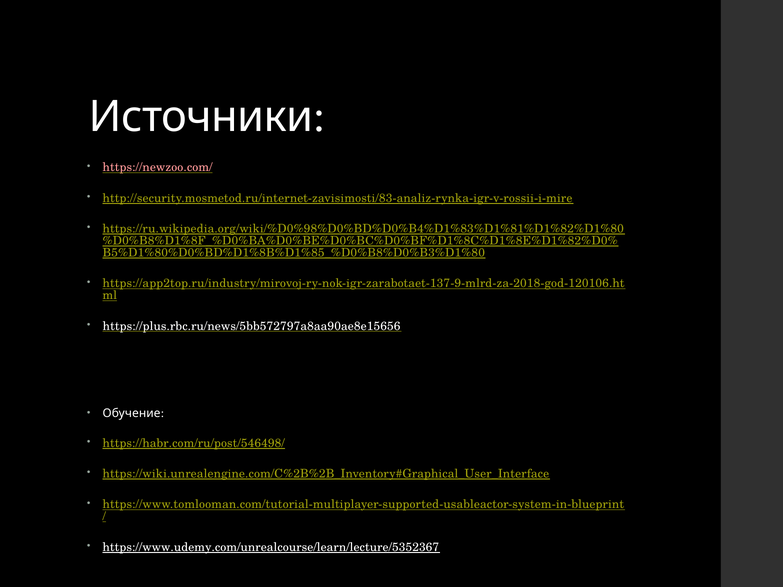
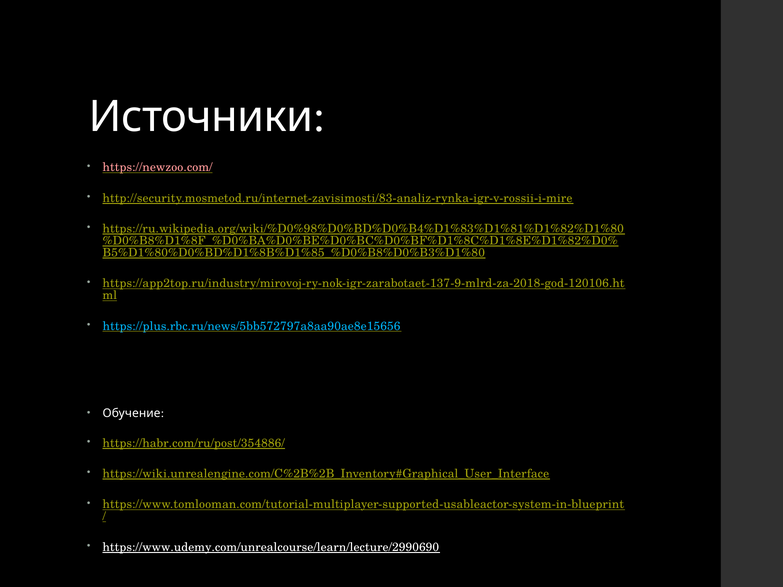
https://plus.rbc.ru/news/5bb572797a8aa90ae8e15656 colour: white -> light blue
https://habr.com/ru/post/546498/: https://habr.com/ru/post/546498/ -> https://habr.com/ru/post/354886/
https://www.udemy.com/unrealcourse/learn/lecture/5352367: https://www.udemy.com/unrealcourse/learn/lecture/5352367 -> https://www.udemy.com/unrealcourse/learn/lecture/2990690
